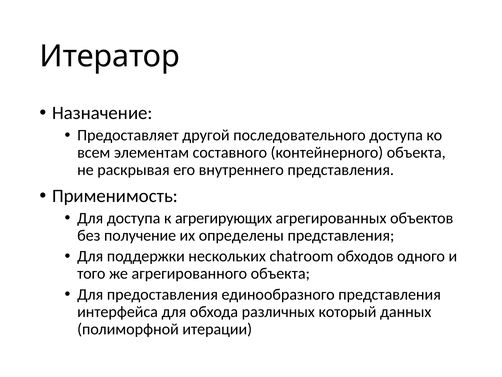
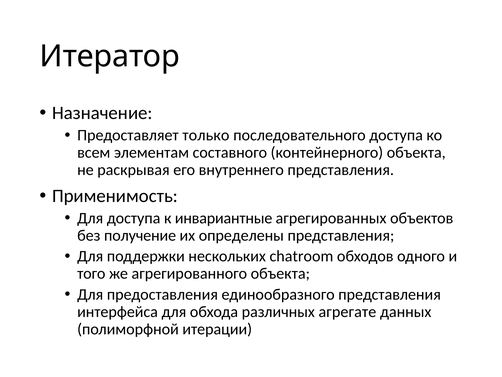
другой: другой -> только
агрегирующих: агрегирующих -> инвариантные
который: который -> агрегате
